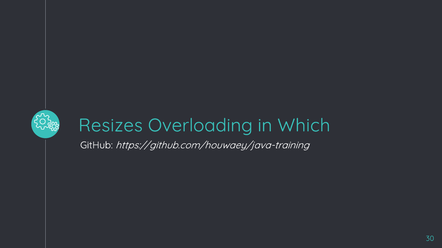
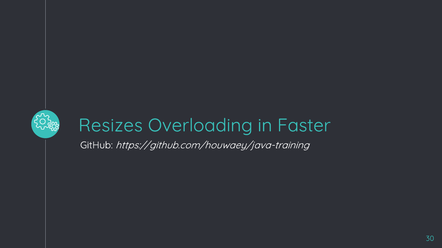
Which: Which -> Faster
